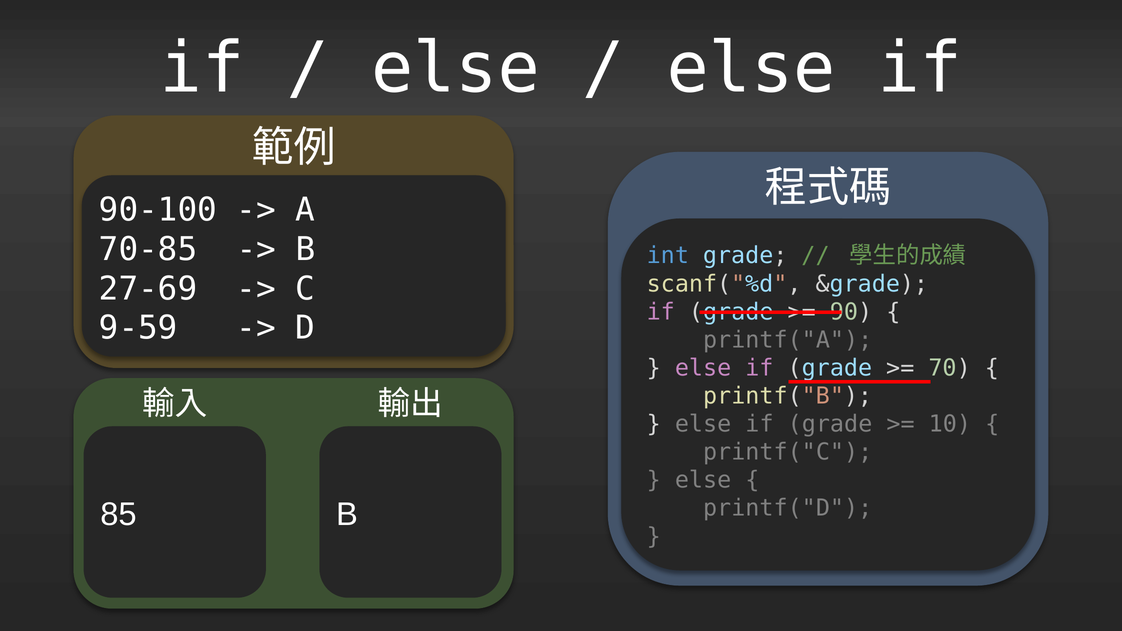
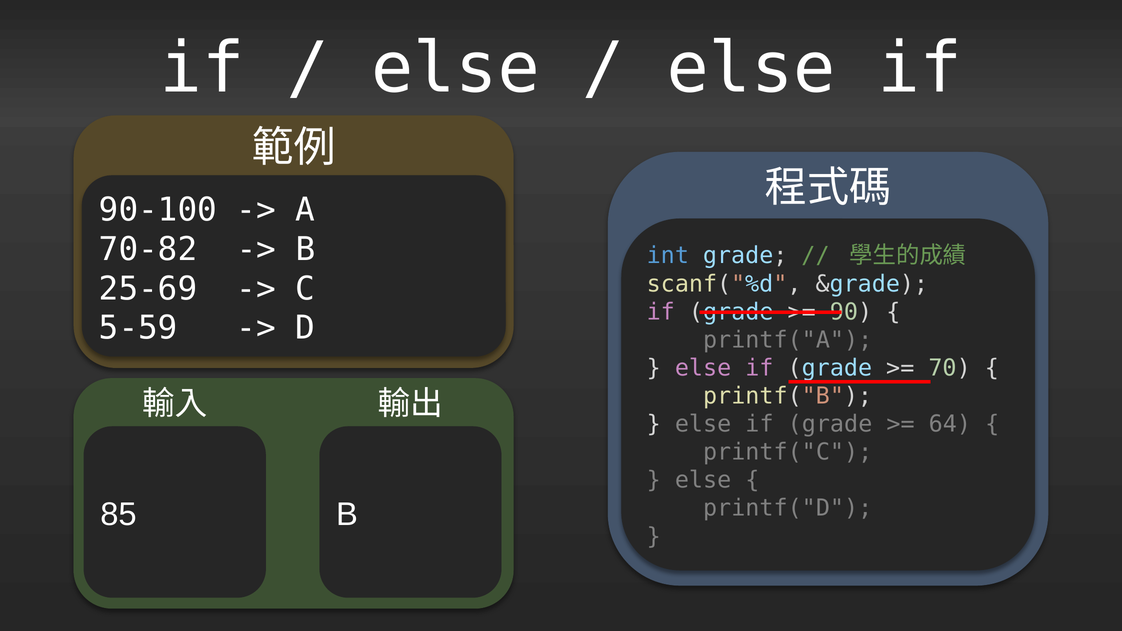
70-85: 70-85 -> 70-82
27-69: 27-69 -> 25-69
9-59: 9-59 -> 5-59
10: 10 -> 64
